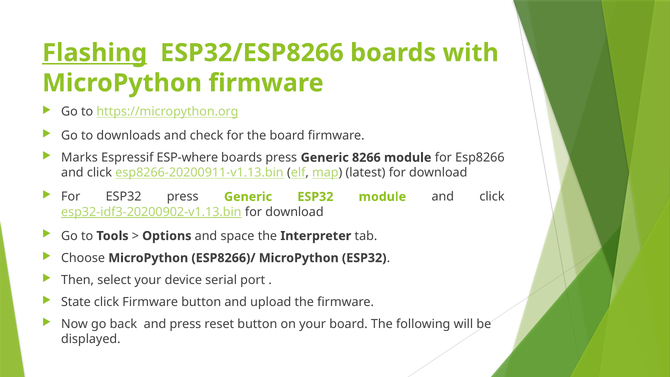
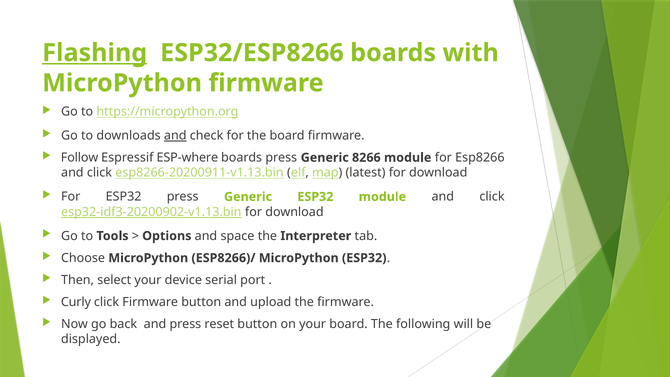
and at (175, 136) underline: none -> present
Marks: Marks -> Follow
State: State -> Curly
